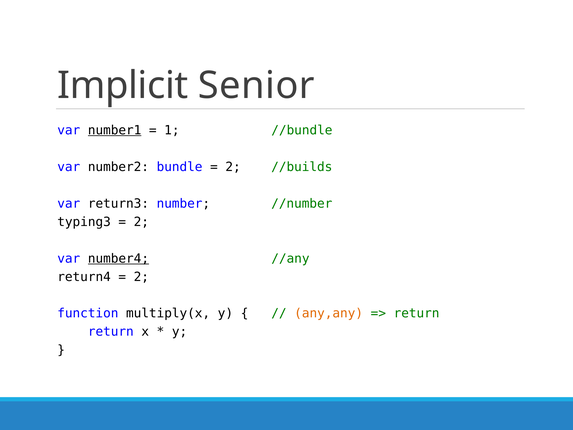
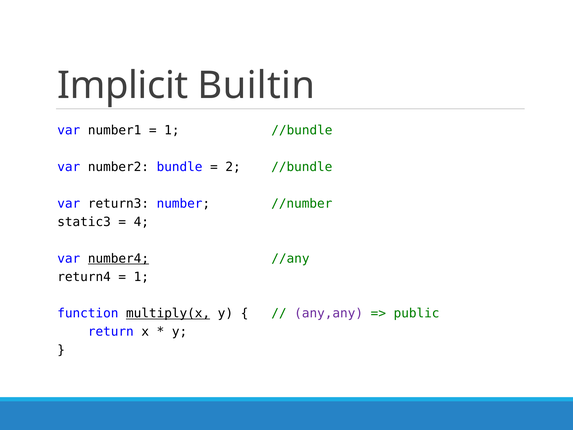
Senior: Senior -> Builtin
number1 underline: present -> none
2 //builds: //builds -> //bundle
typing3: typing3 -> static3
2 at (141, 222): 2 -> 4
2 at (141, 277): 2 -> 1
multiply(x underline: none -> present
any,any colour: orange -> purple
return at (417, 313): return -> public
